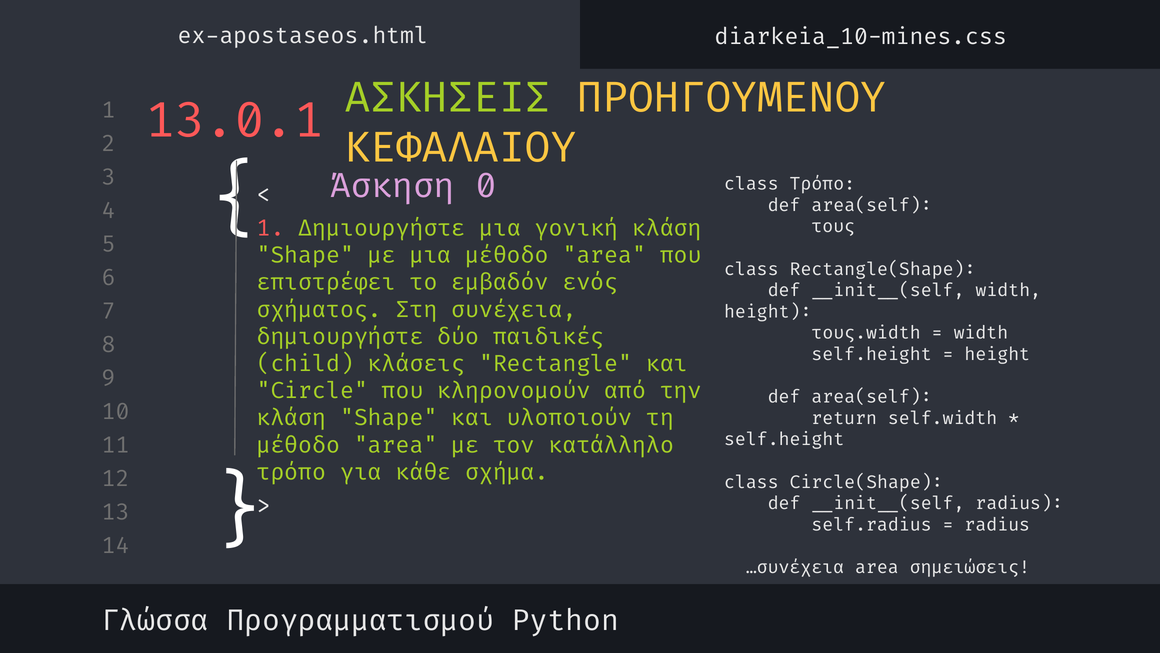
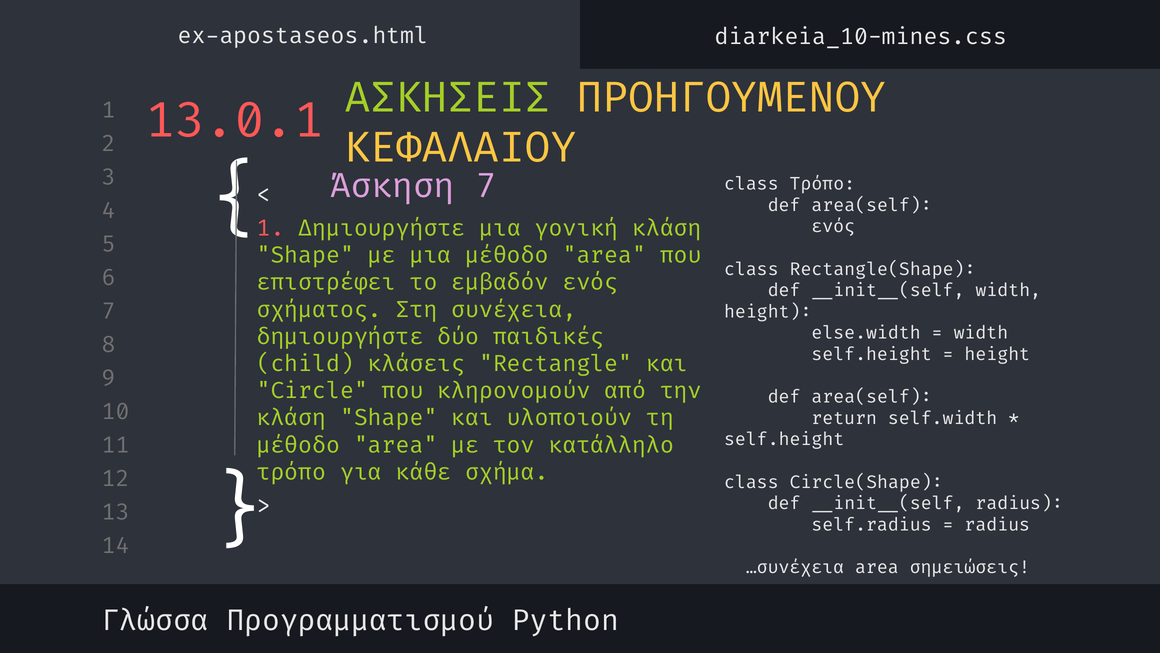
Άσκηση 0: 0 -> 7
τους at (833, 226): τους -> ενός
τους.width: τους.width -> else.width
